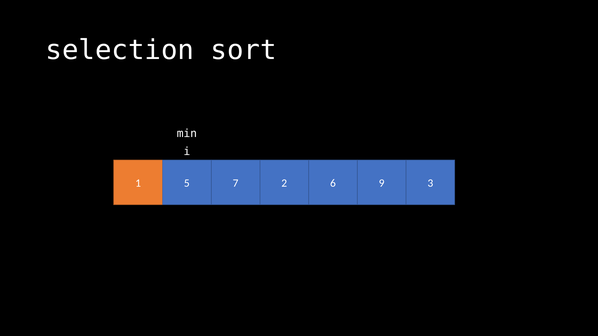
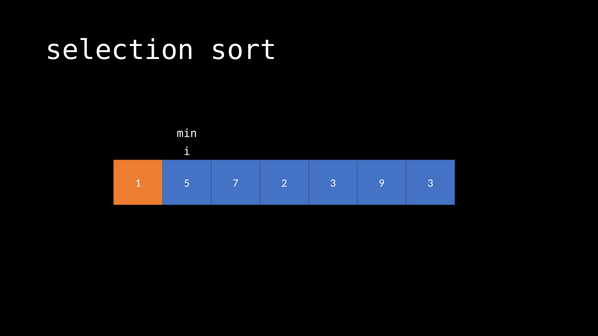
2 6: 6 -> 3
